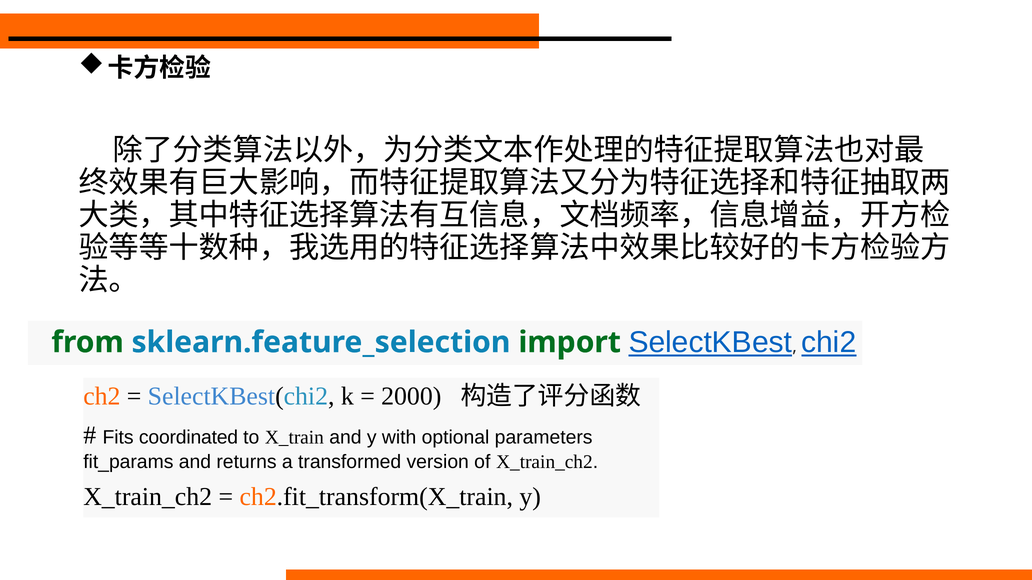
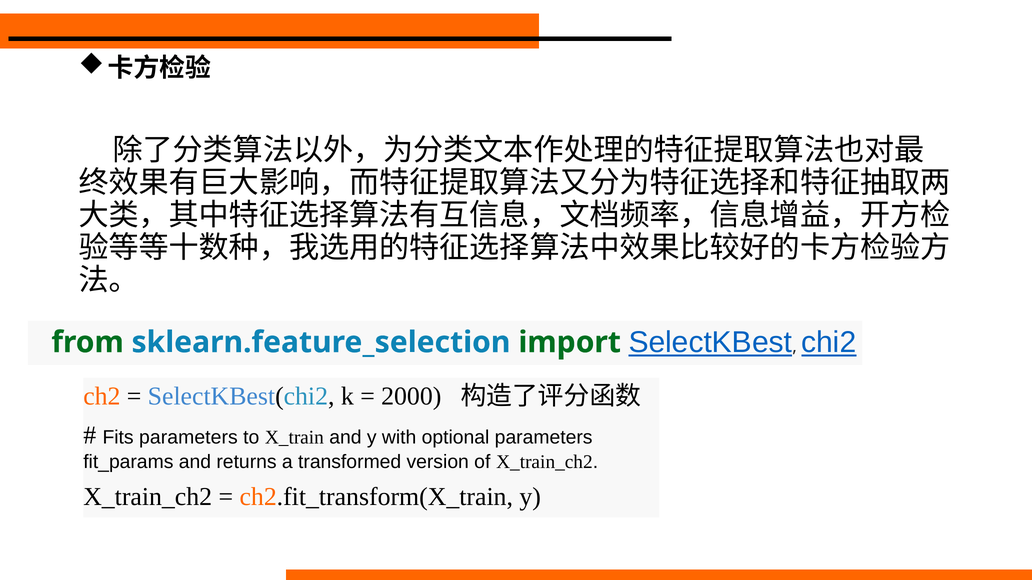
Fits coordinated: coordinated -> parameters
